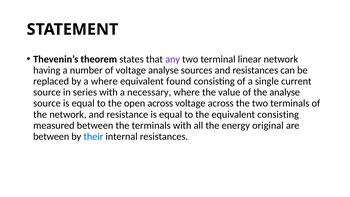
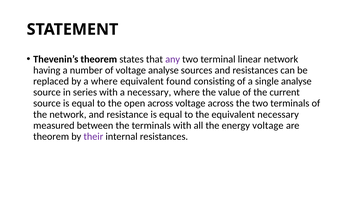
single current: current -> analyse
the analyse: analyse -> current
equivalent consisting: consisting -> necessary
energy original: original -> voltage
between at (51, 136): between -> theorem
their colour: blue -> purple
